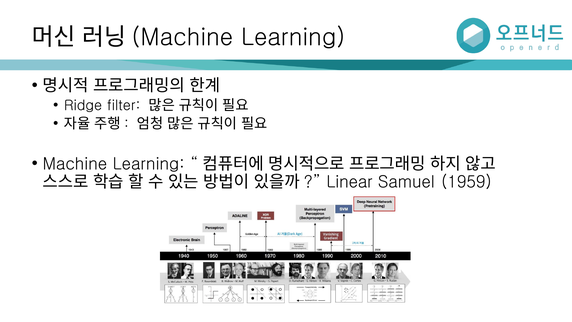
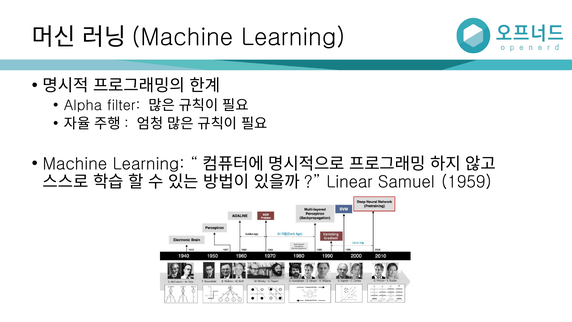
Ridge: Ridge -> Alpha
